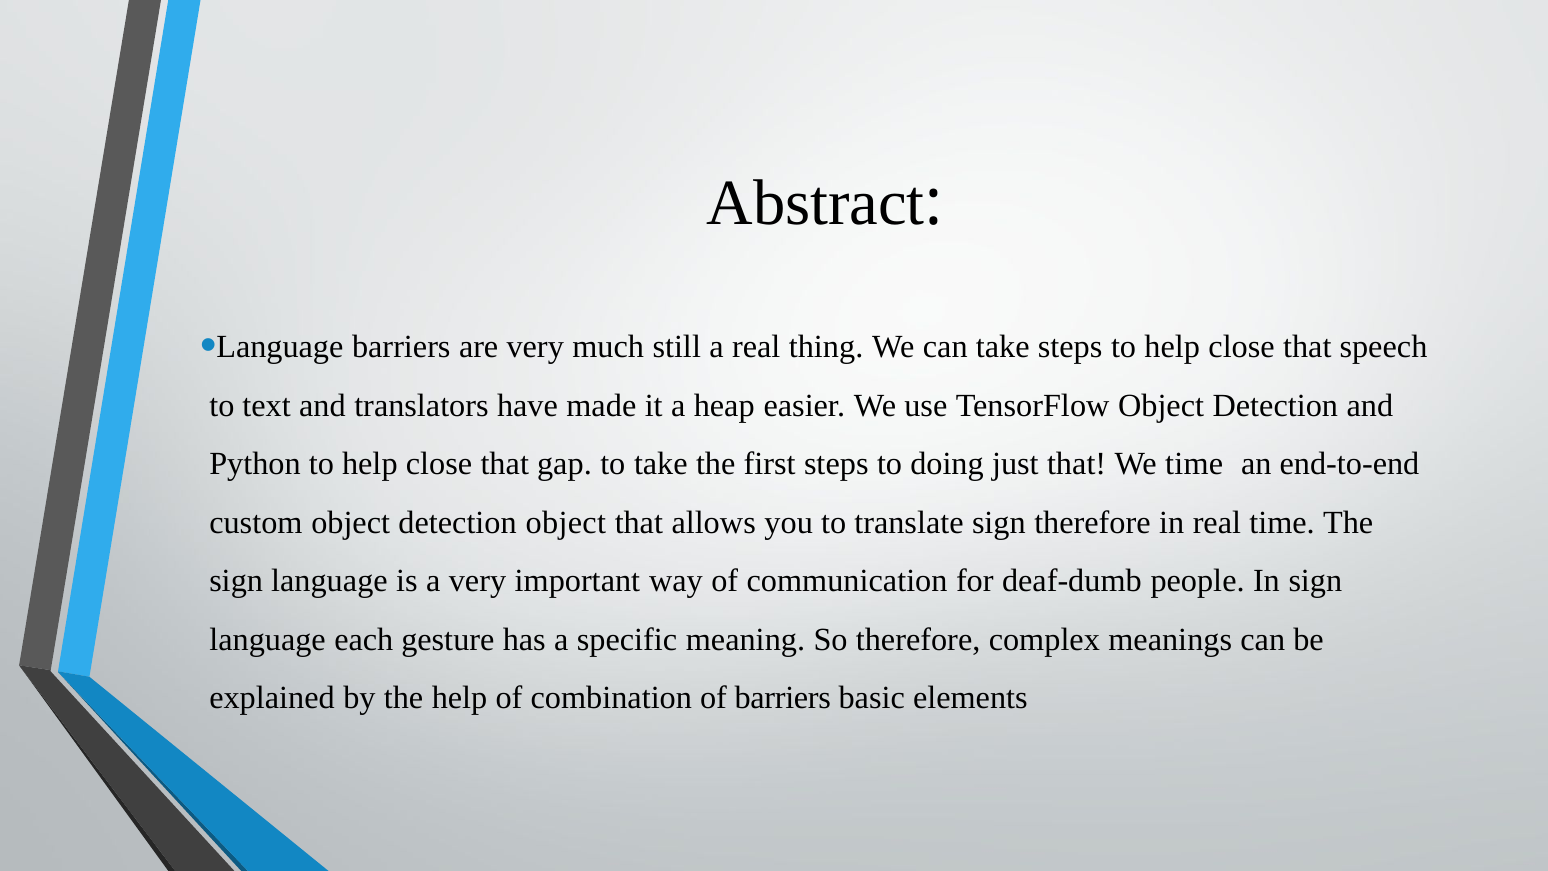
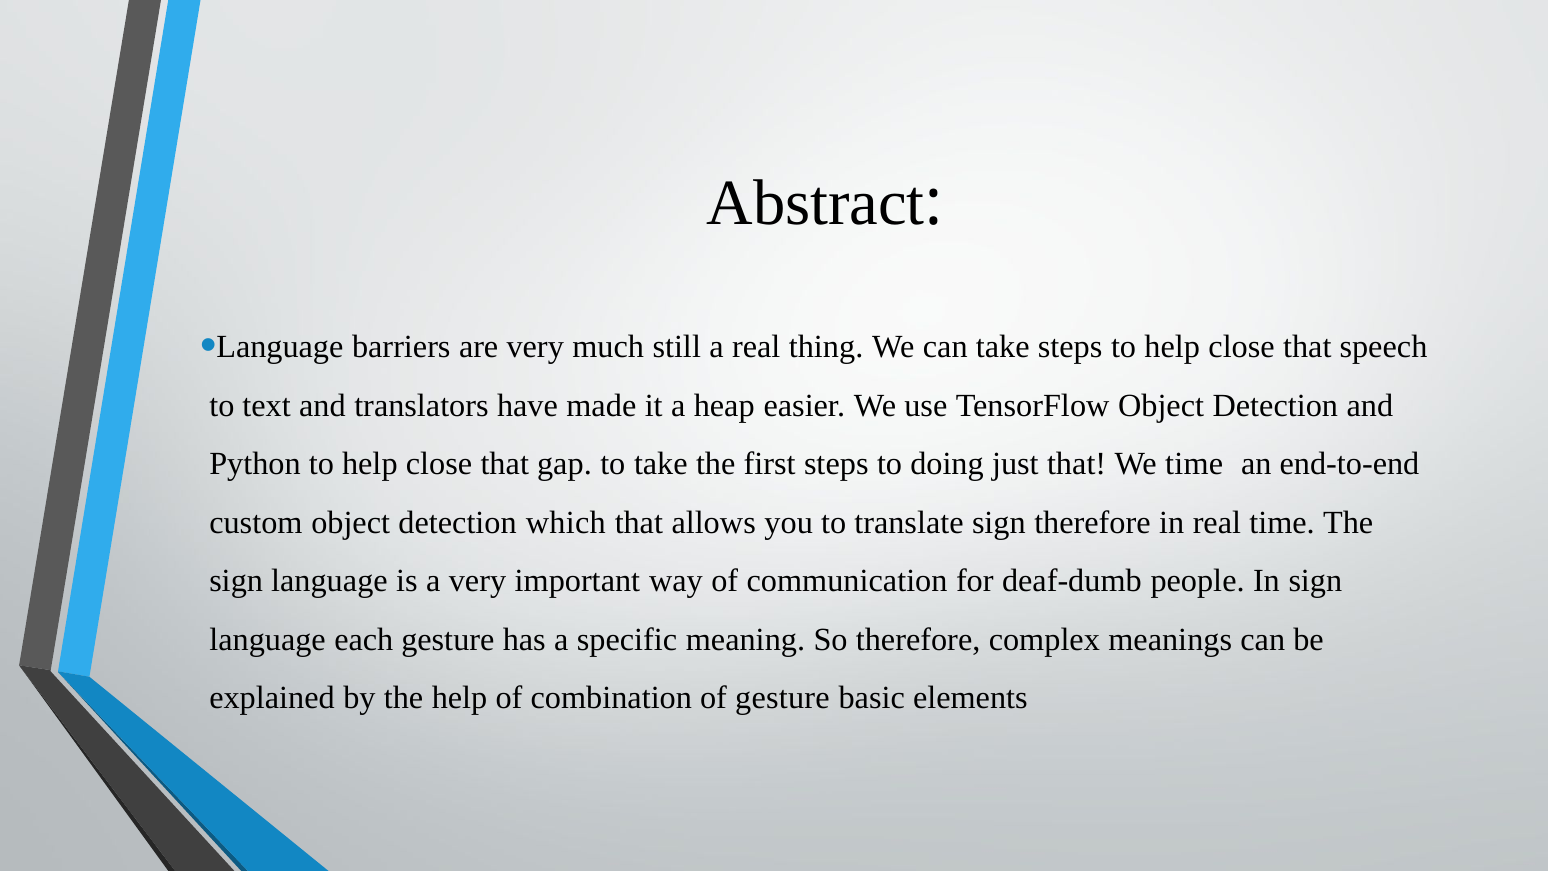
detection object: object -> which
of barriers: barriers -> gesture
